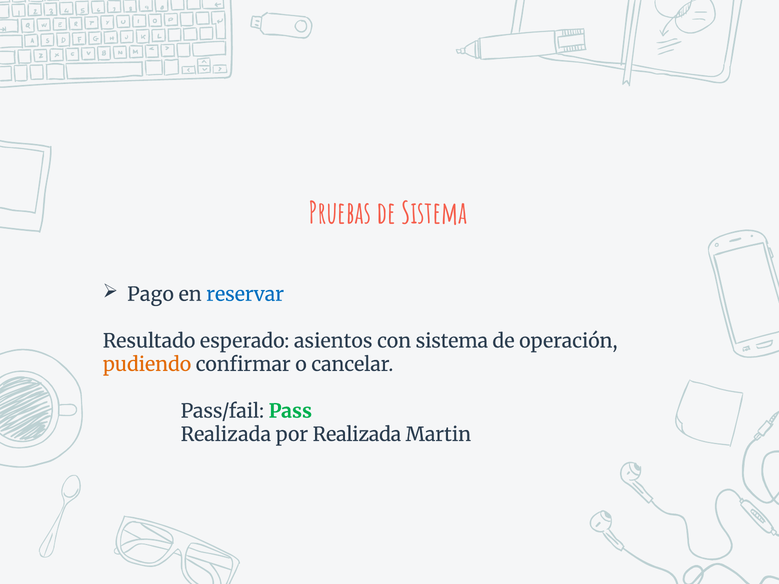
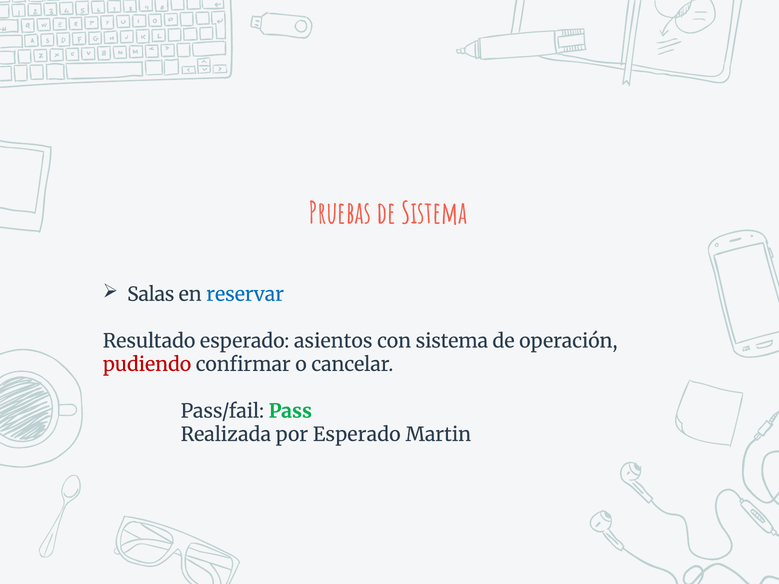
Pago: Pago -> Salas
pudiendo colour: orange -> red
por Realizada: Realizada -> Esperado
